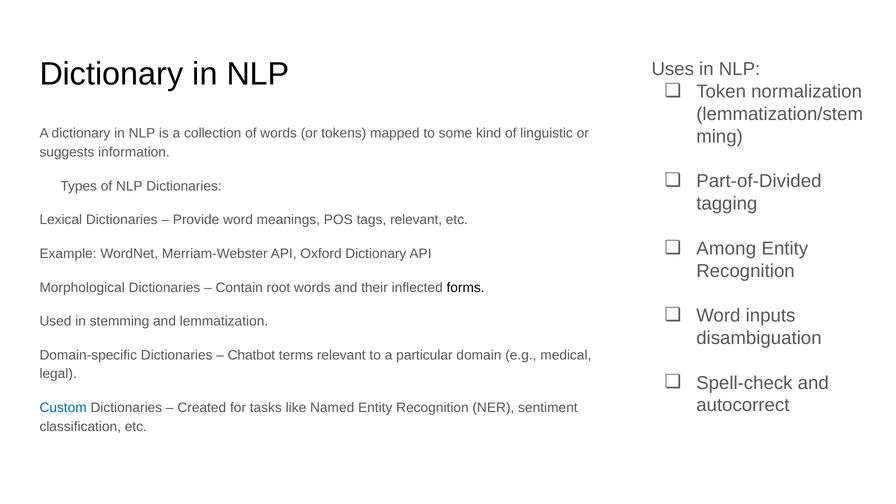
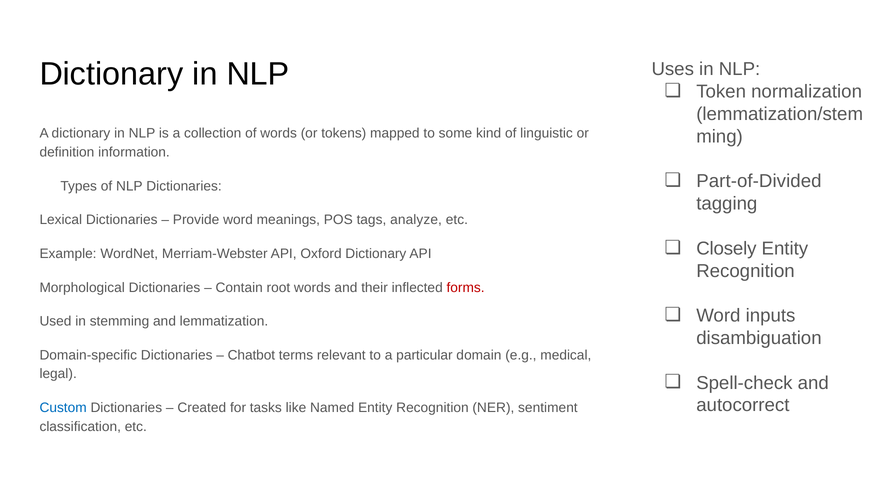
suggests: suggests -> definition
tags relevant: relevant -> analyze
Among: Among -> Closely
forms colour: black -> red
